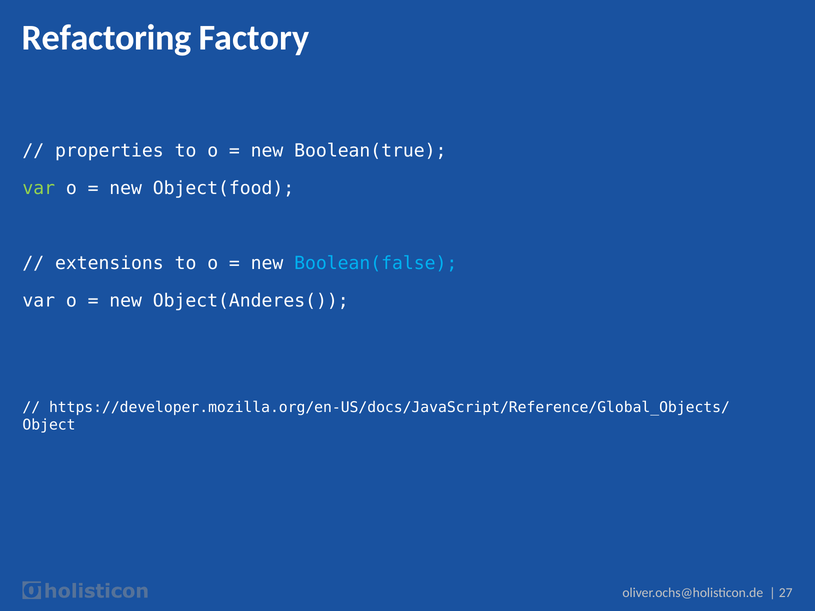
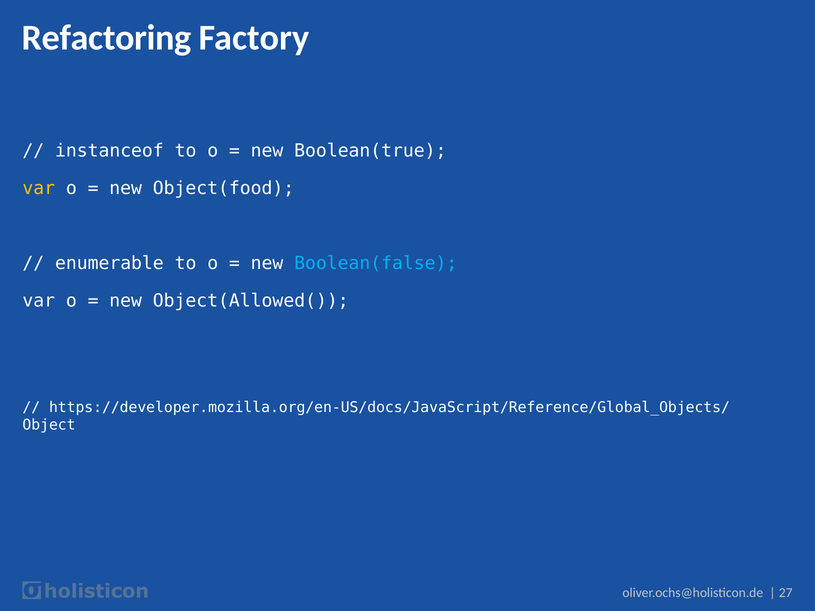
properties: properties -> instanceof
var at (39, 188) colour: light green -> yellow
extensions: extensions -> enumerable
Object(Anderes(: Object(Anderes( -> Object(Allowed(
